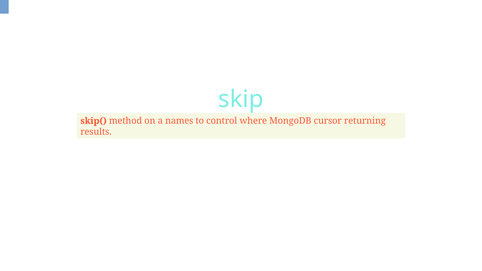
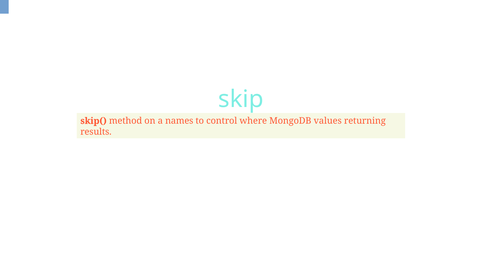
cursor: cursor -> values
